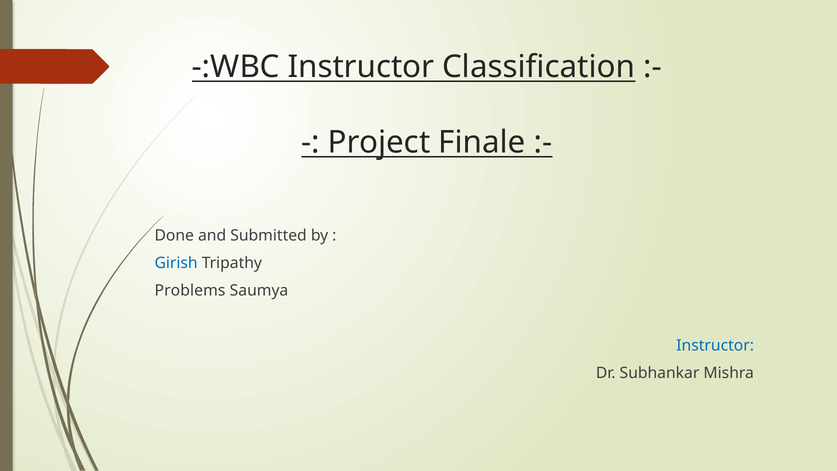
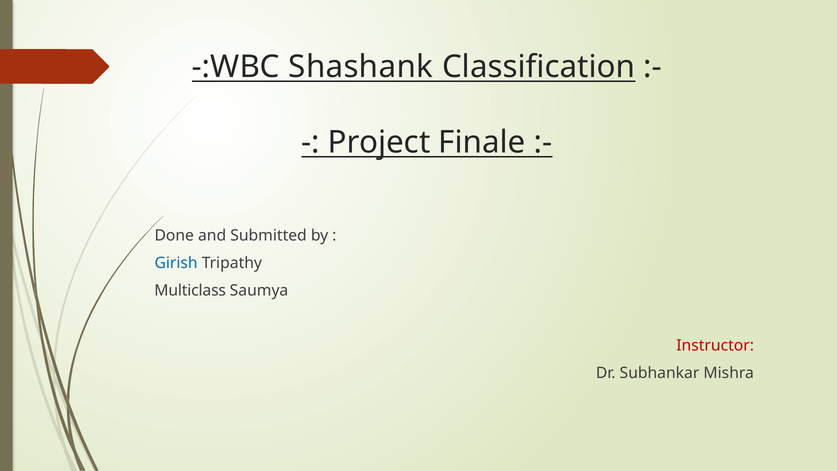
-:WBC Instructor: Instructor -> Shashank
Problems: Problems -> Multiclass
Instructor at (715, 345) colour: blue -> red
